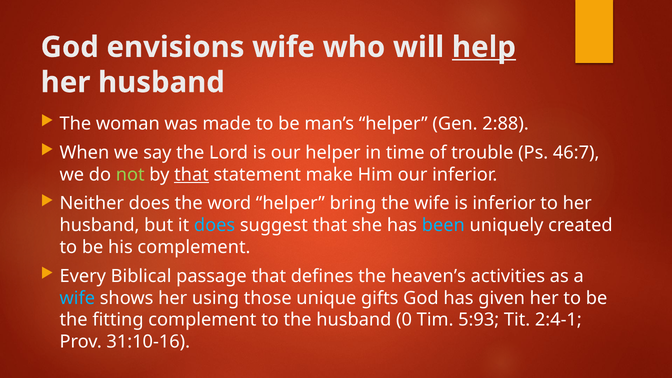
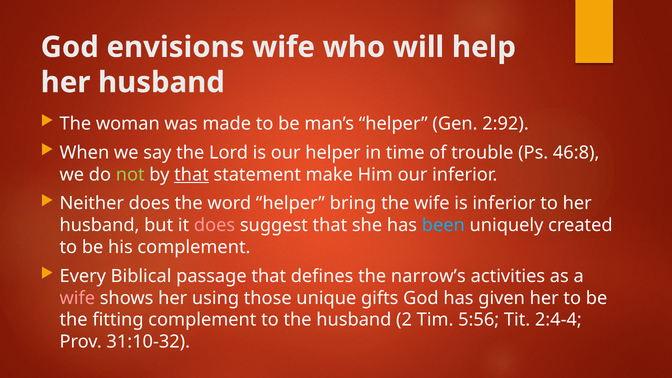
help underline: present -> none
2:88: 2:88 -> 2:92
46:7: 46:7 -> 46:8
does at (215, 225) colour: light blue -> pink
heaven’s: heaven’s -> narrow’s
wife at (77, 298) colour: light blue -> pink
0: 0 -> 2
5:93: 5:93 -> 5:56
2:4-1: 2:4-1 -> 2:4-4
31:10-16: 31:10-16 -> 31:10-32
